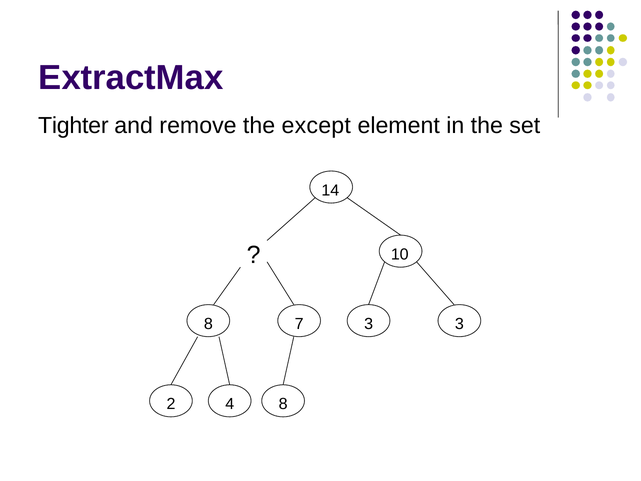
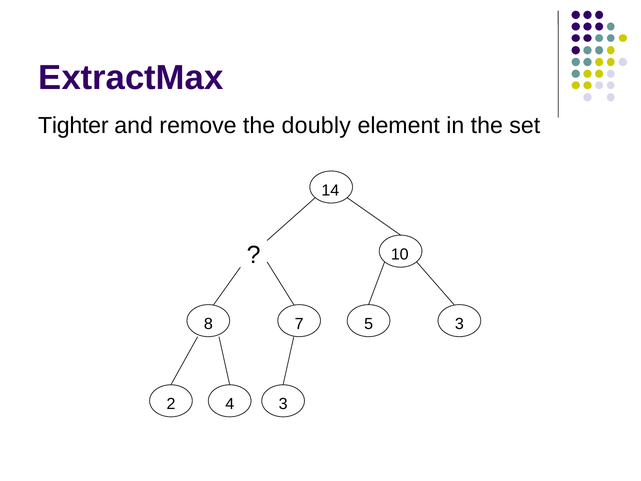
except: except -> doubly
7 3: 3 -> 5
4 8: 8 -> 3
